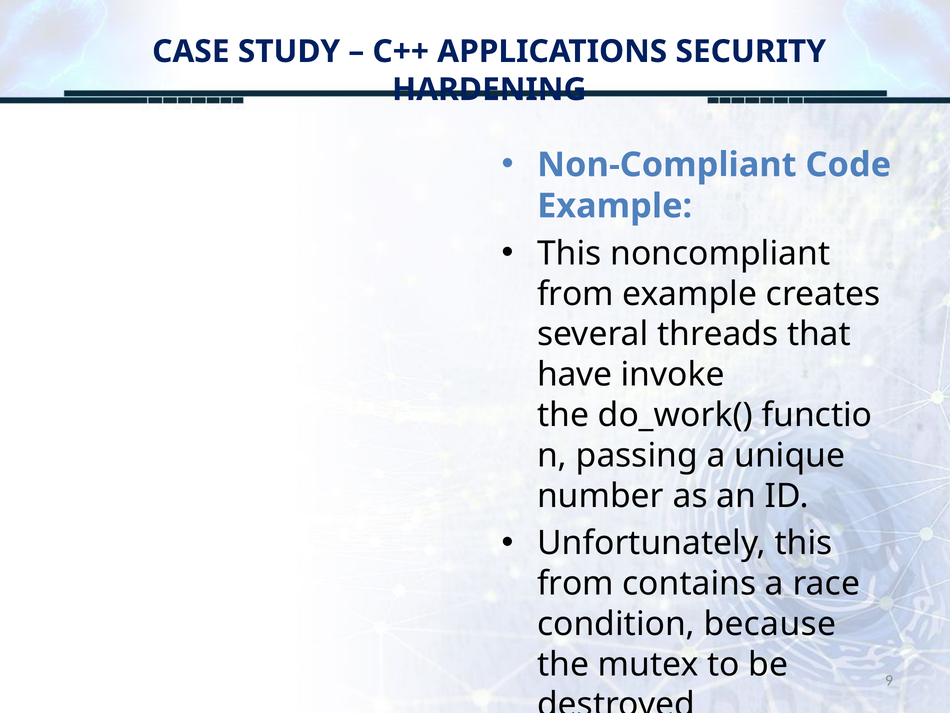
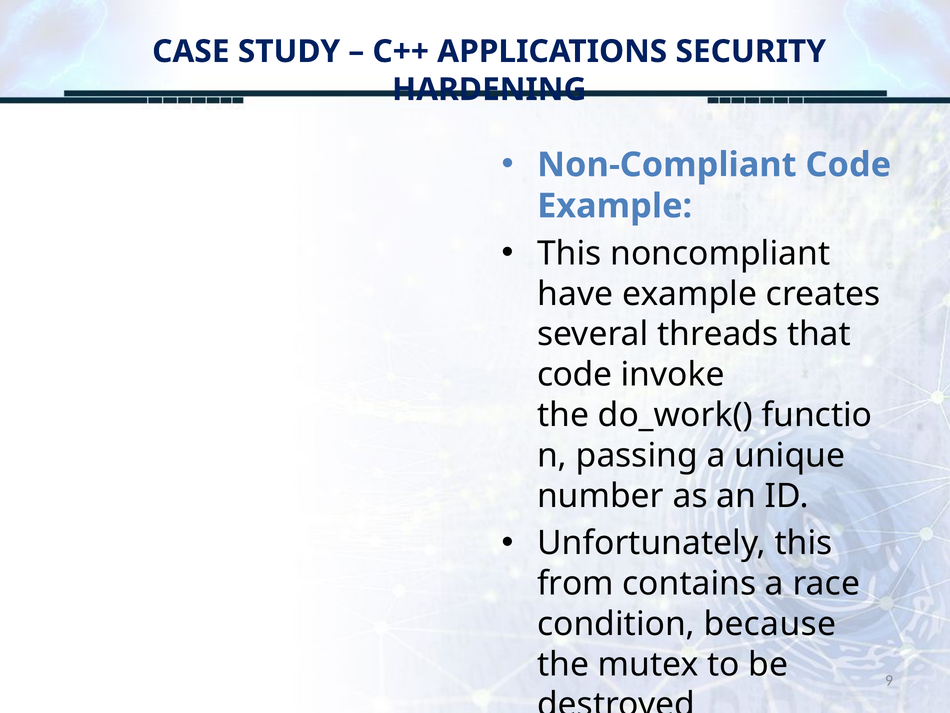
from at (575, 294): from -> have
have at (575, 375): have -> code
